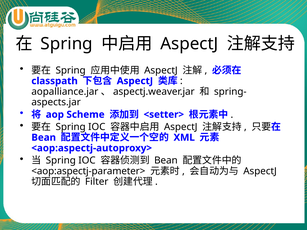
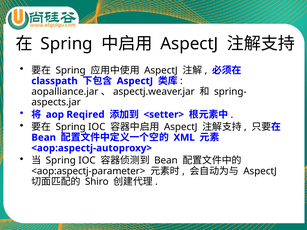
Scheme: Scheme -> Reqired
Filter: Filter -> Shiro
